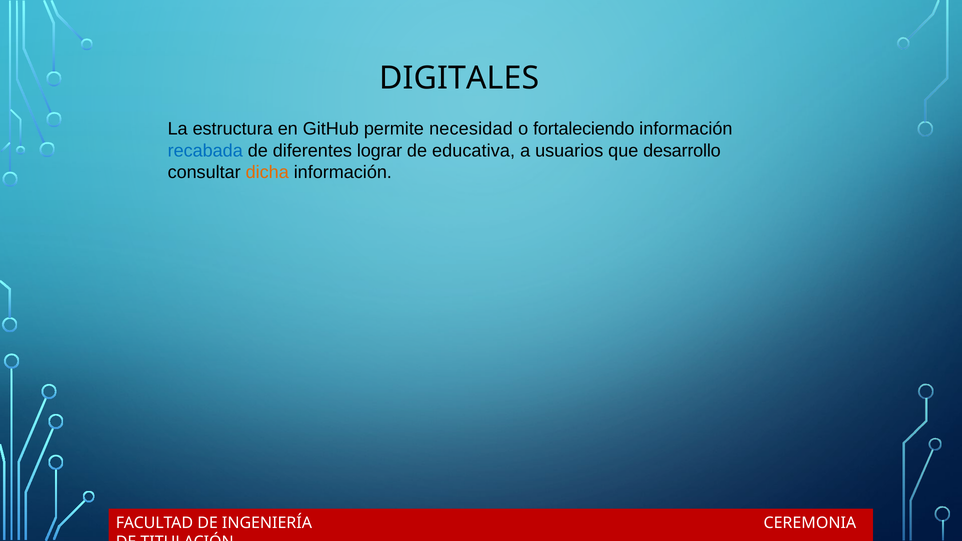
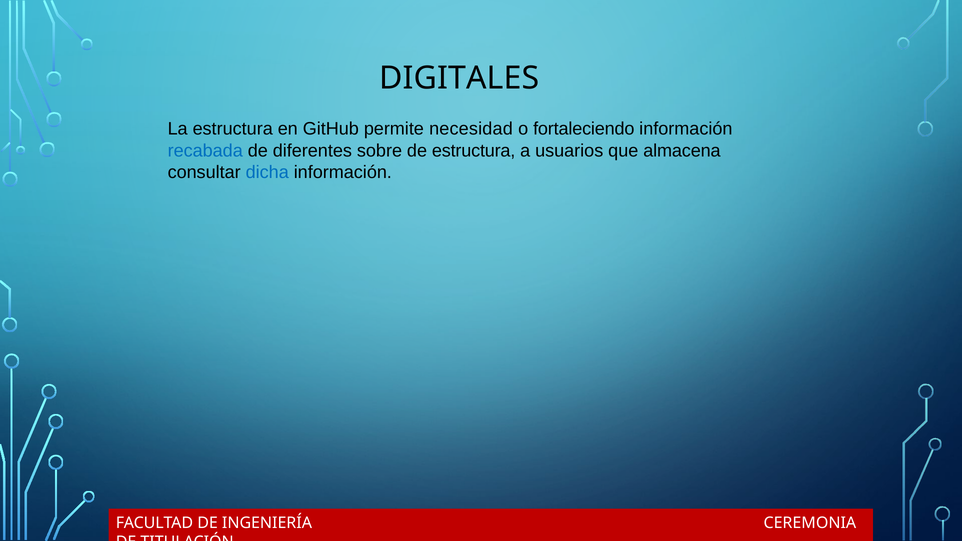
lograr: lograr -> sobre
de educativa: educativa -> estructura
desarrollo: desarrollo -> almacena
dicha colour: orange -> blue
